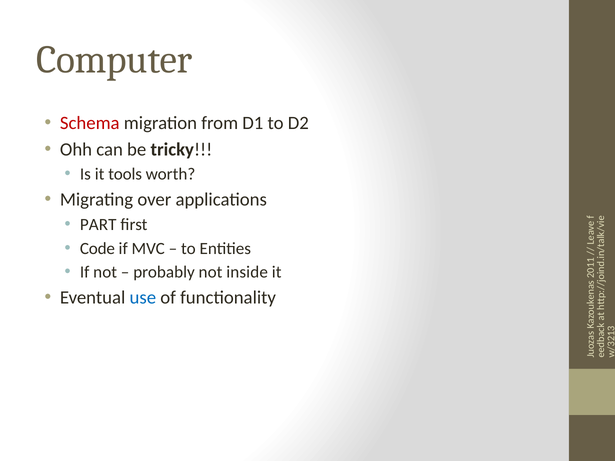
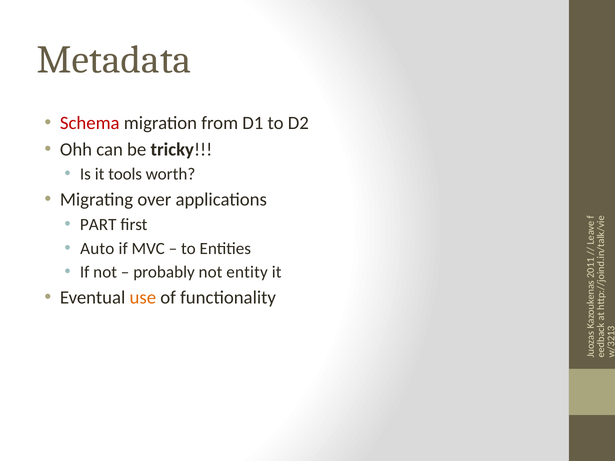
Computer: Computer -> Metadata
Code: Code -> Auto
inside: inside -> entity
use colour: blue -> orange
